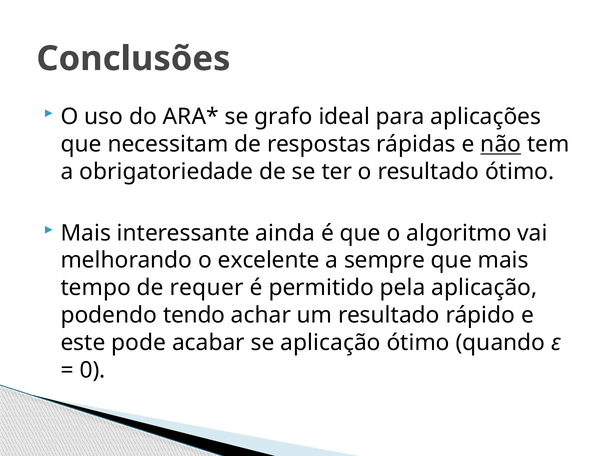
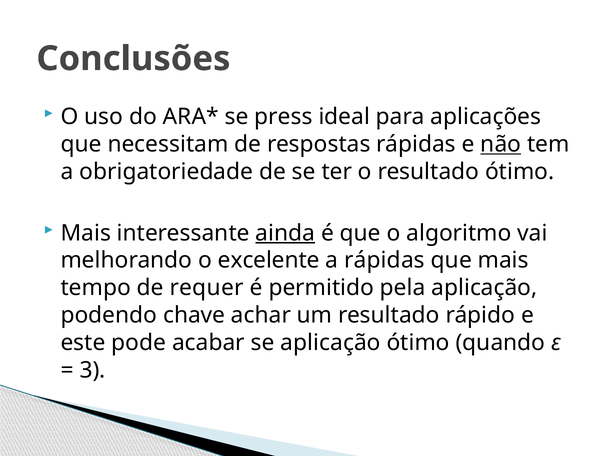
grafo: grafo -> press
ainda underline: none -> present
a sempre: sempre -> rápidas
tendo: tendo -> chave
0: 0 -> 3
